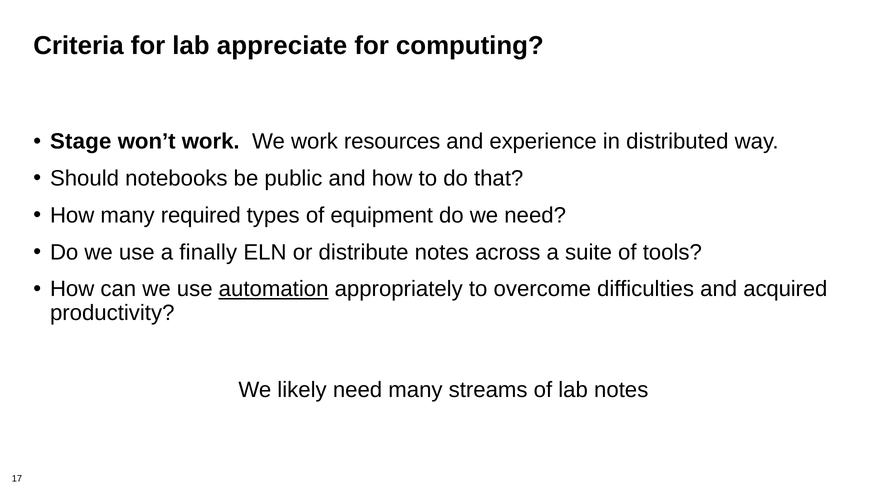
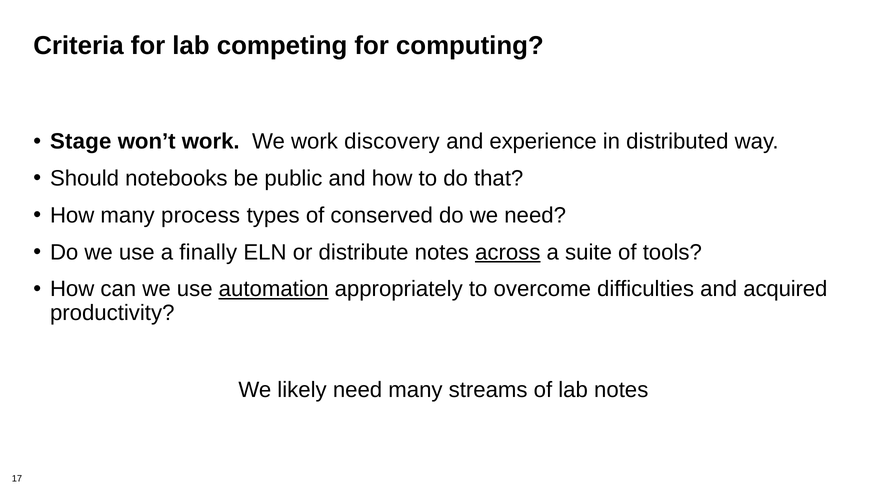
appreciate: appreciate -> competing
resources: resources -> discovery
required: required -> process
equipment: equipment -> conserved
across underline: none -> present
